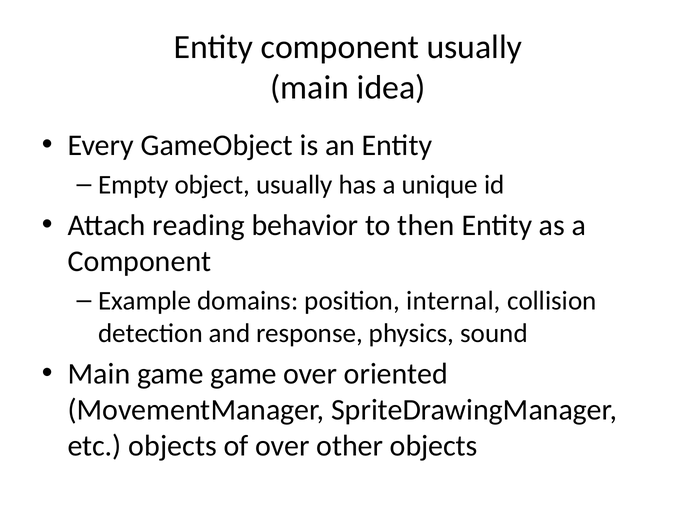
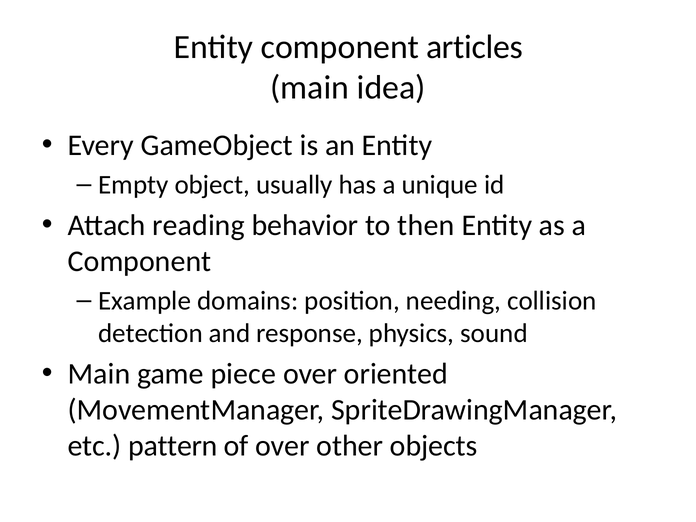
component usually: usually -> articles
internal: internal -> needing
game game: game -> piece
etc objects: objects -> pattern
